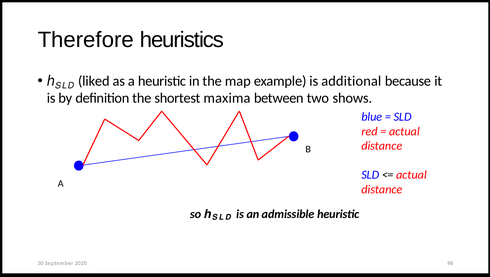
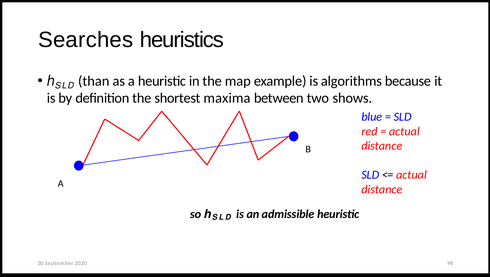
Therefore: Therefore -> Searches
liked: liked -> than
additional: additional -> algorithms
